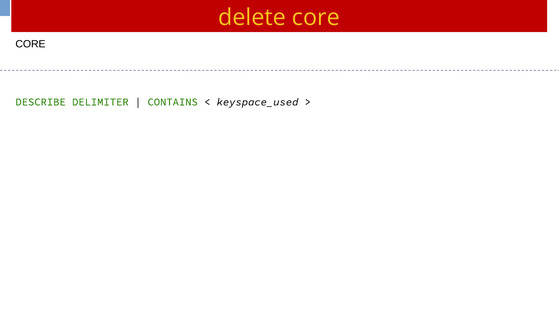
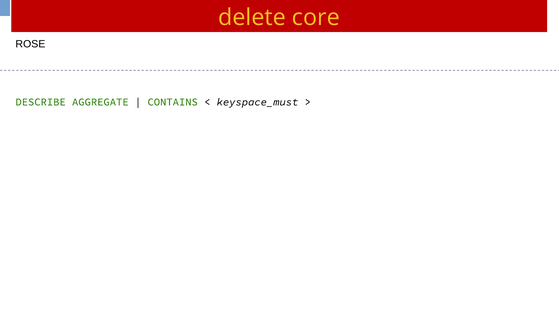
CORE at (30, 44): CORE -> ROSE
DELIMITER: DELIMITER -> AGGREGATE
keyspace_used: keyspace_used -> keyspace_must
